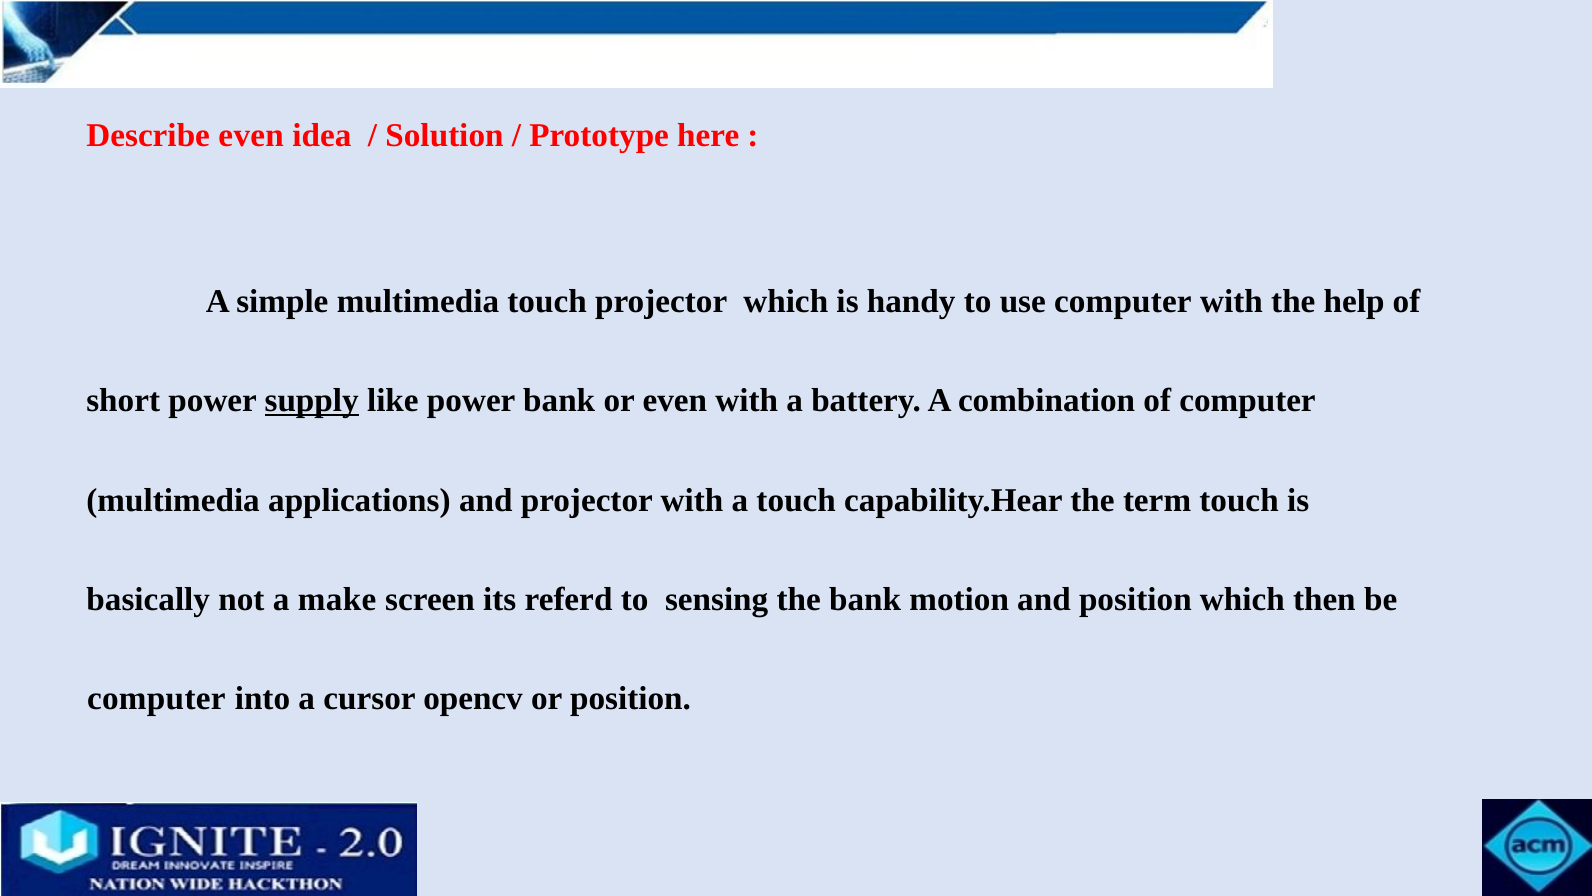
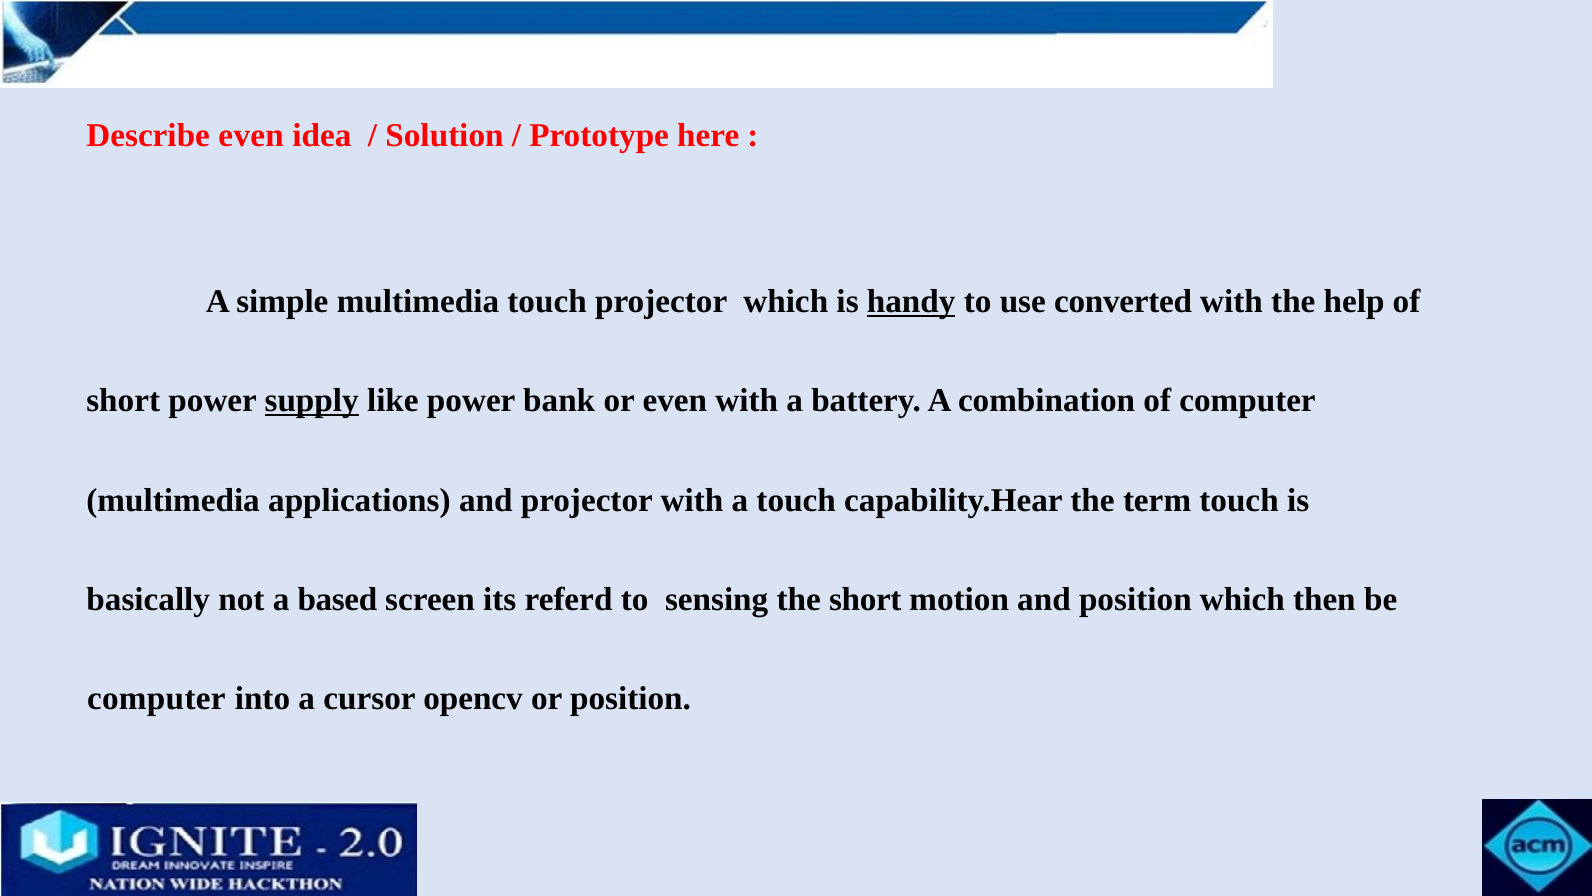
handy underline: none -> present
use computer: computer -> converted
make: make -> based
the bank: bank -> short
